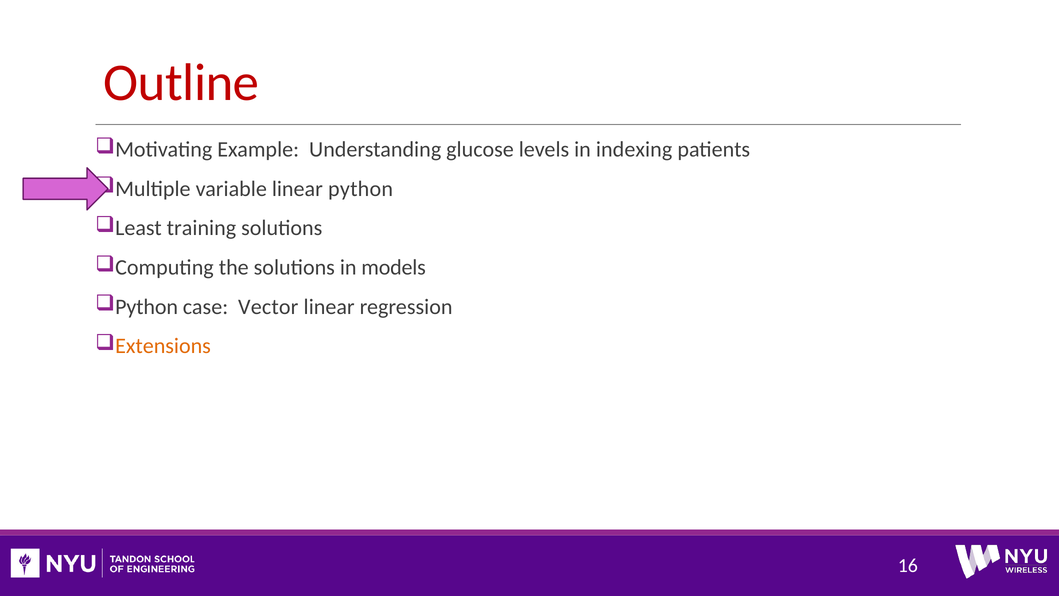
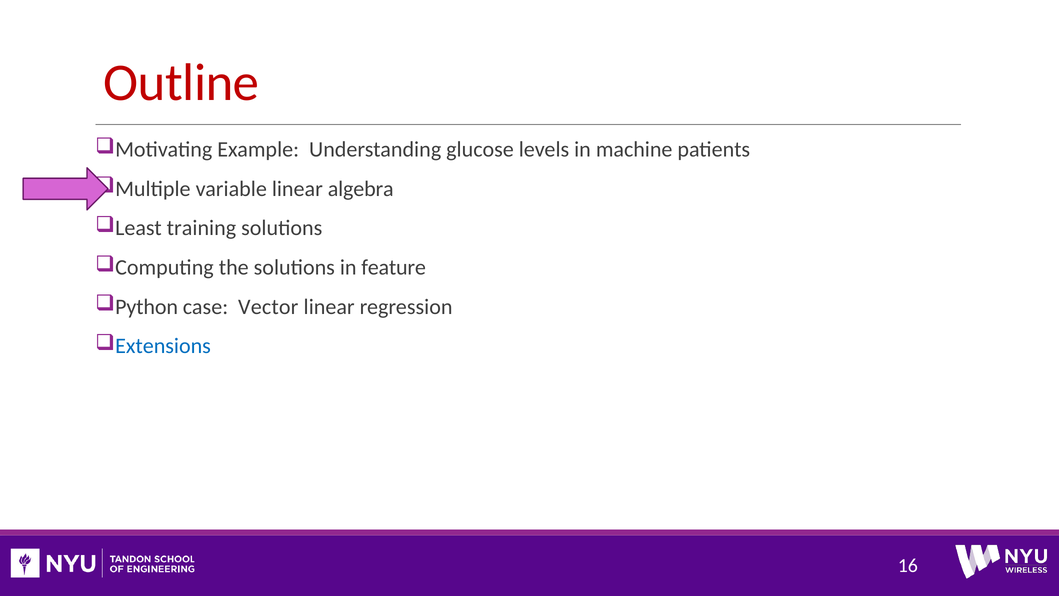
indexing: indexing -> machine
linear python: python -> algebra
models: models -> feature
Extensions colour: orange -> blue
